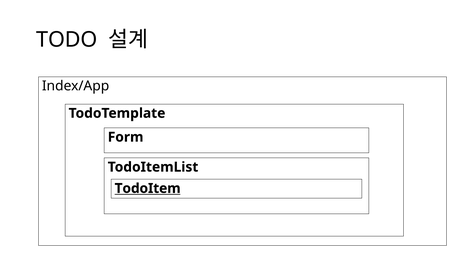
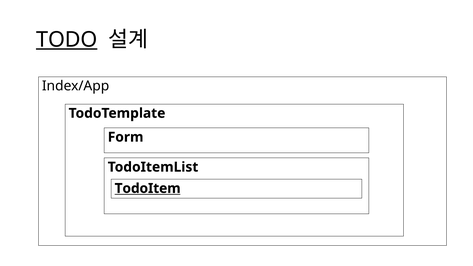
TODO underline: none -> present
